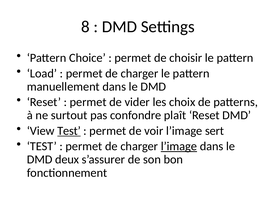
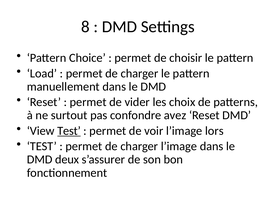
plaît: plaît -> avez
sert: sert -> lors
l’image at (179, 146) underline: present -> none
